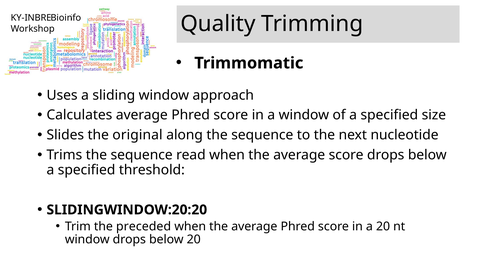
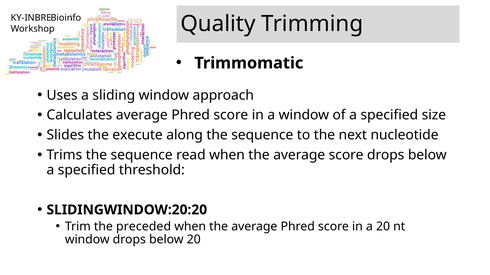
original: original -> execute
